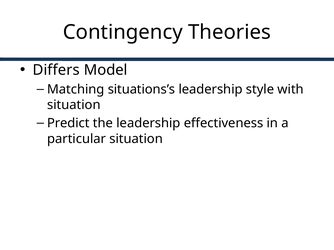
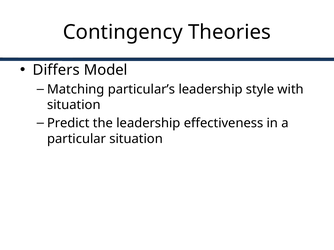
situations’s: situations’s -> particular’s
